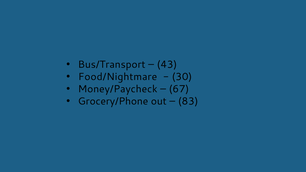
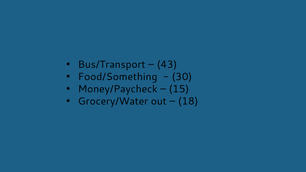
Food/Nightmare: Food/Nightmare -> Food/Something
67: 67 -> 15
Grocery/Phone: Grocery/Phone -> Grocery/Water
83: 83 -> 18
